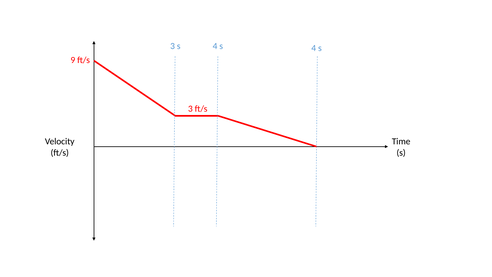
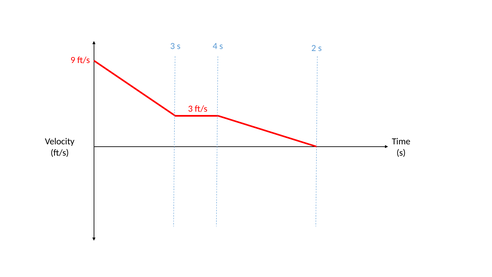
s 4: 4 -> 2
